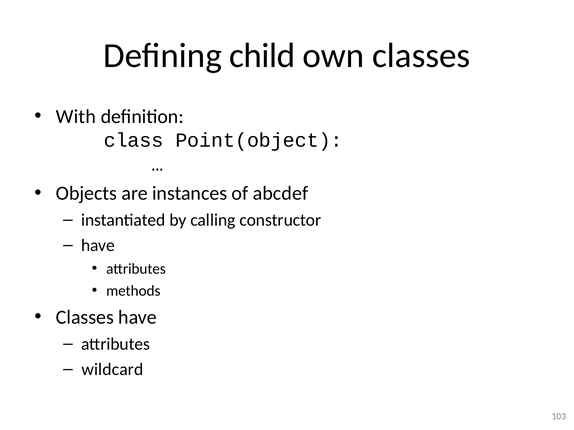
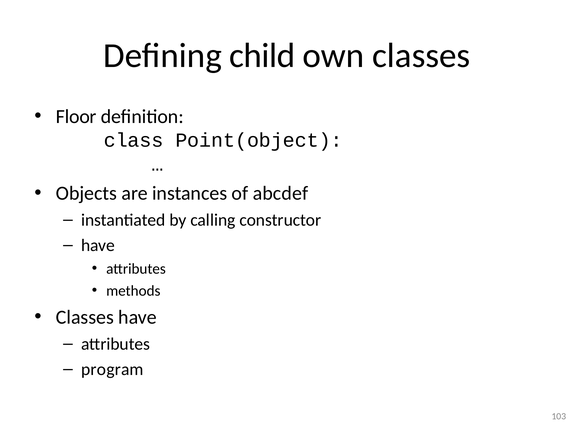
With: With -> Floor
wildcard: wildcard -> program
